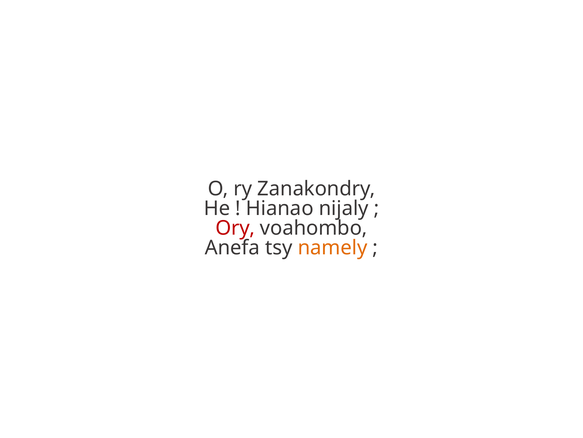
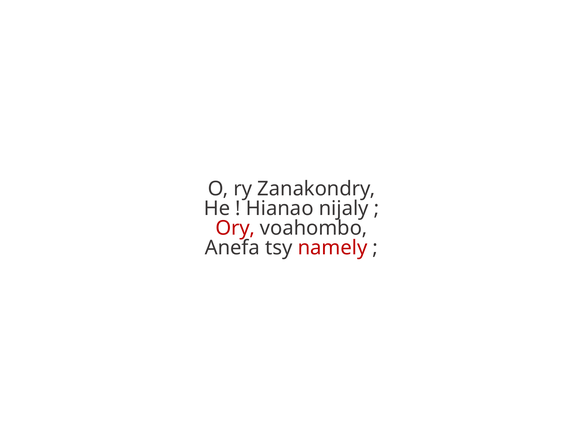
namely colour: orange -> red
